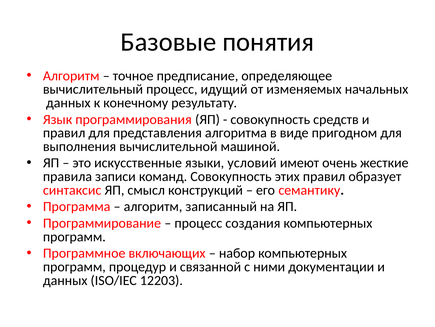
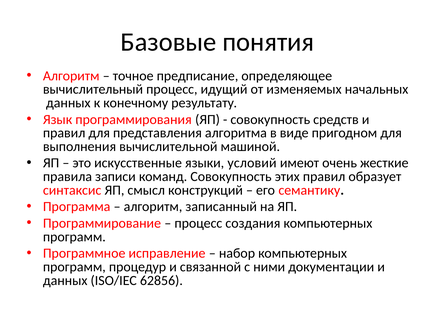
включающих: включающих -> исправление
12203: 12203 -> 62856
